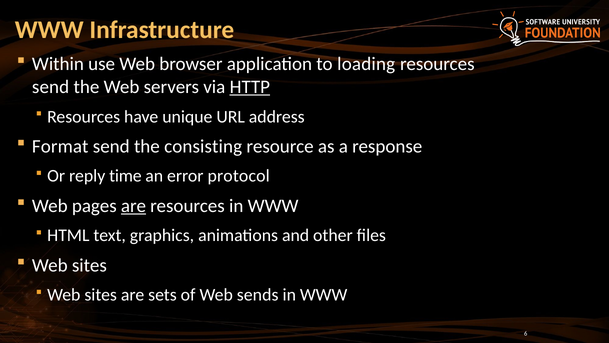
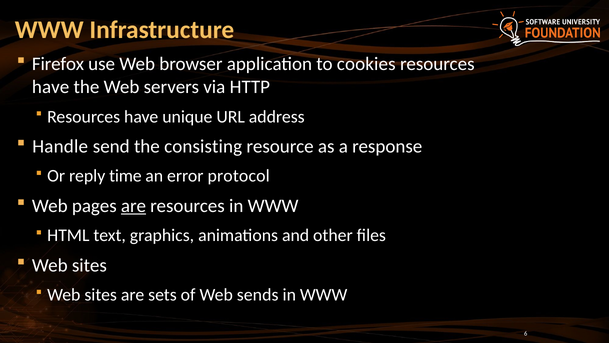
Within: Within -> Firefox
loading: loading -> cookies
send at (51, 87): send -> have
HTTP underline: present -> none
Format: Format -> Handle
